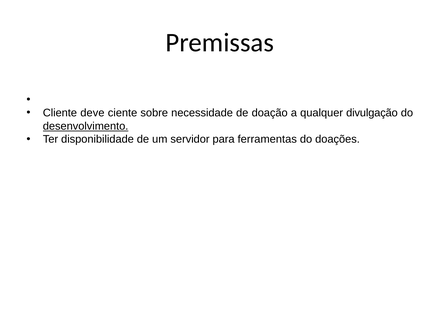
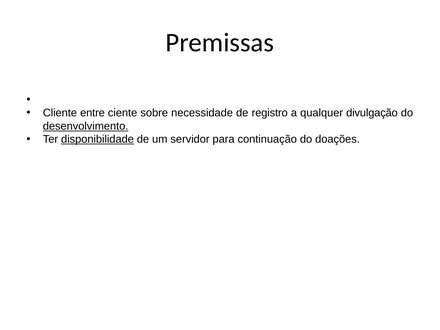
deve: deve -> entre
doação: doação -> registro
disponibilidade underline: none -> present
ferramentas: ferramentas -> continuação
